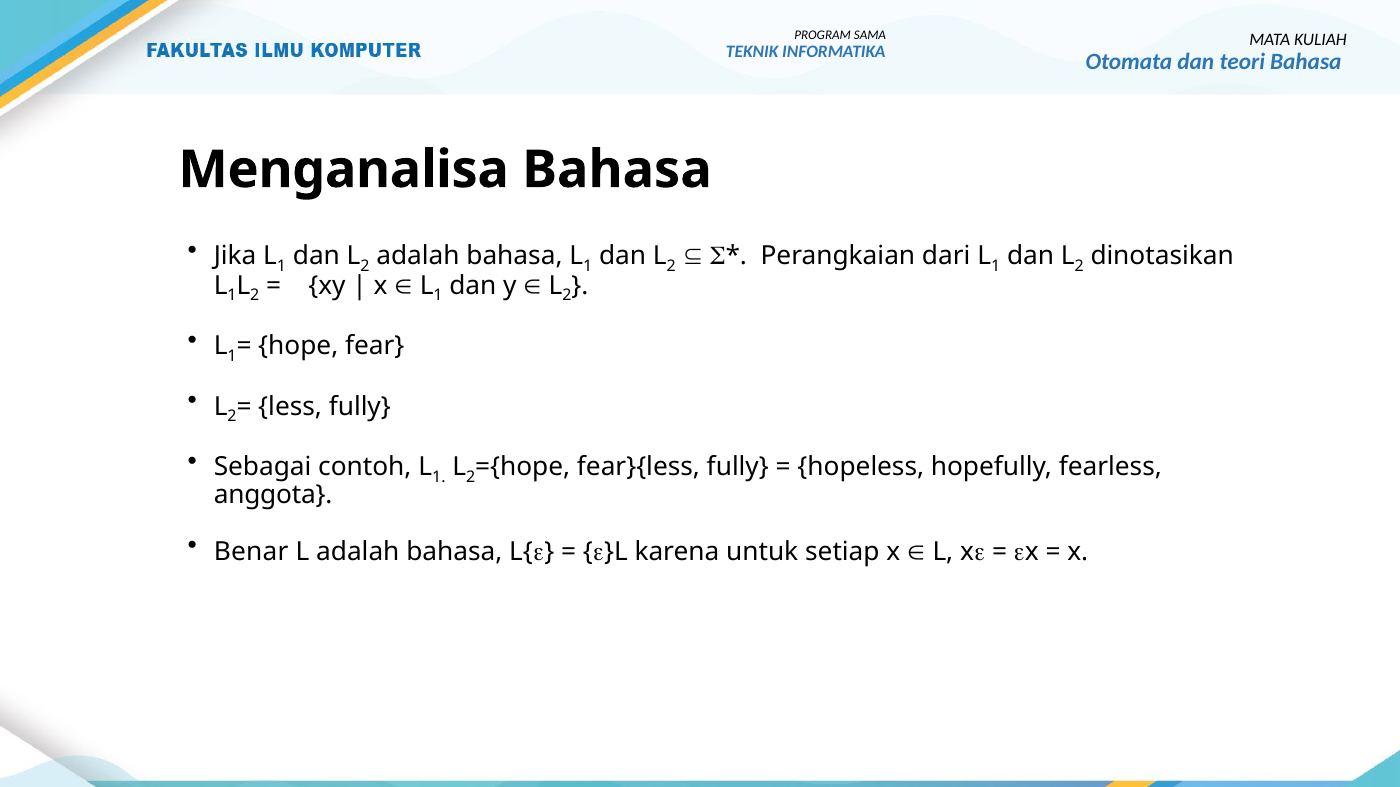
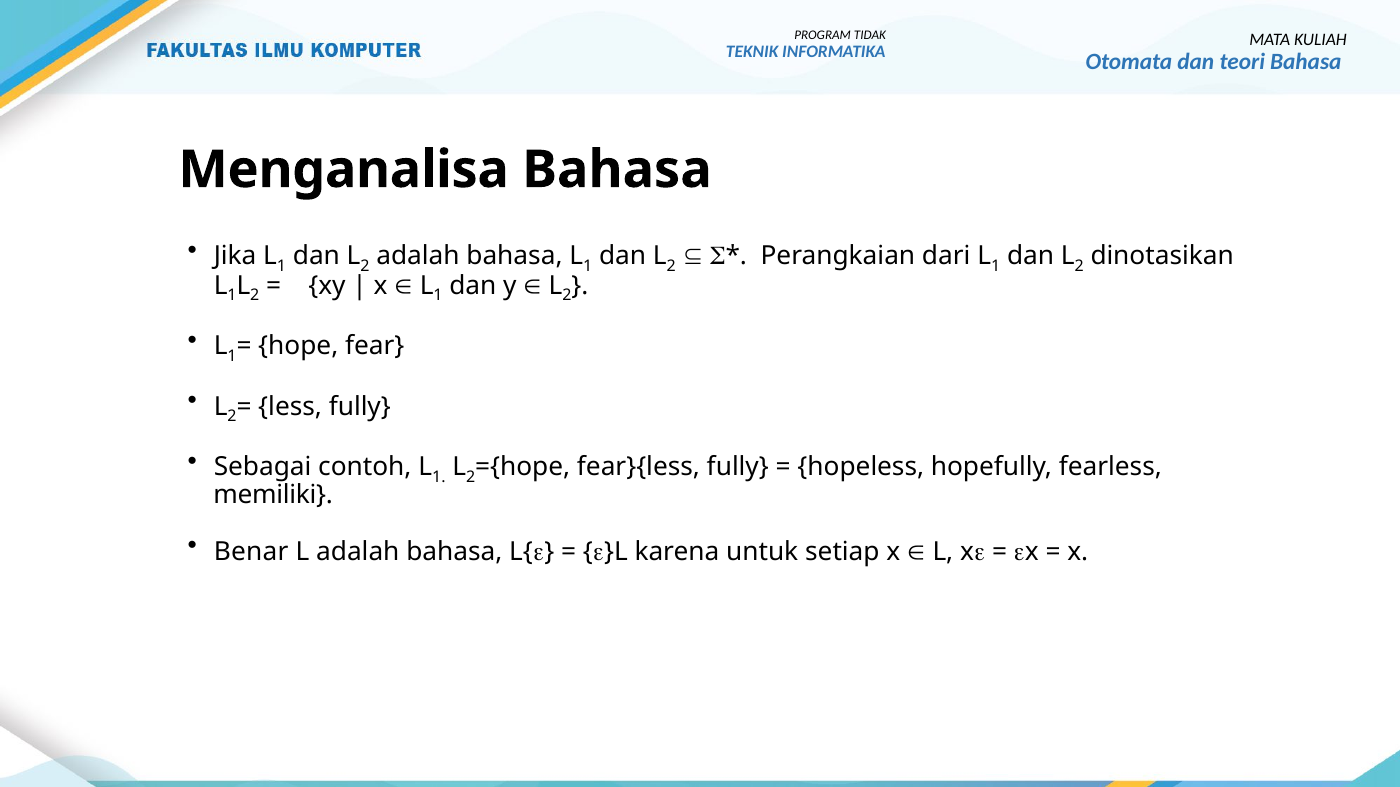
SAMA: SAMA -> TIDAK
anggota: anggota -> memiliki
